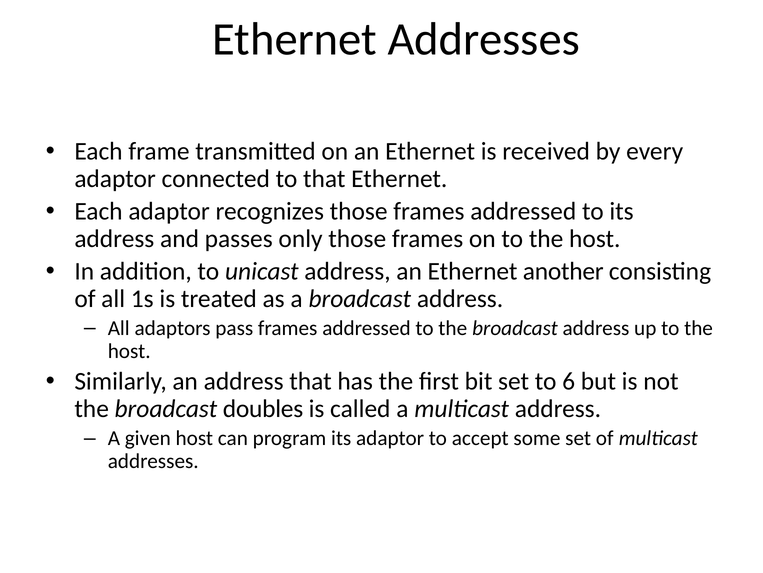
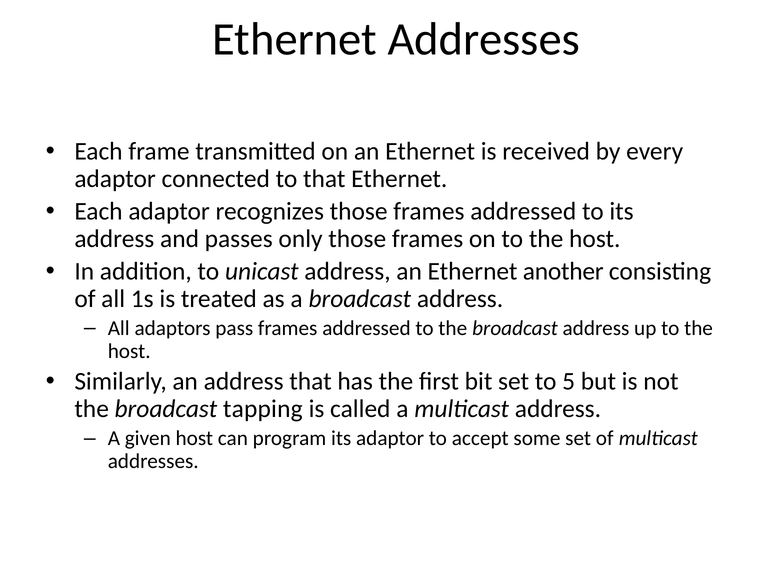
6: 6 -> 5
doubles: doubles -> tapping
